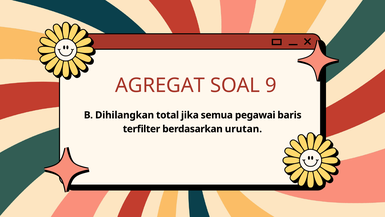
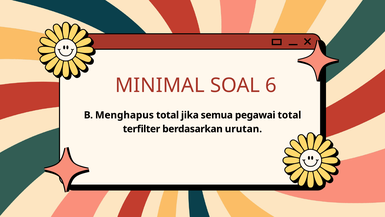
AGREGAT: AGREGAT -> MINIMAL
9: 9 -> 6
Dihilangkan: Dihilangkan -> Menghapus
pegawai baris: baris -> total
